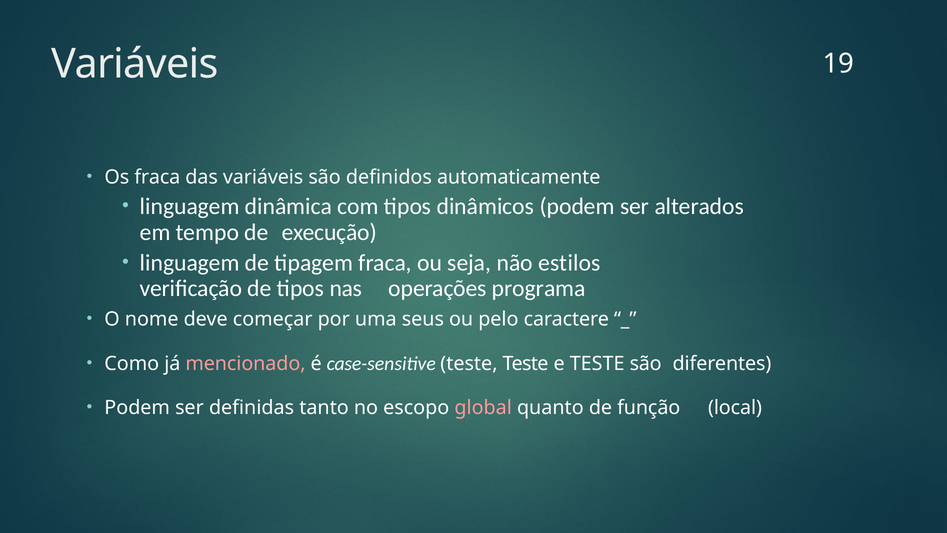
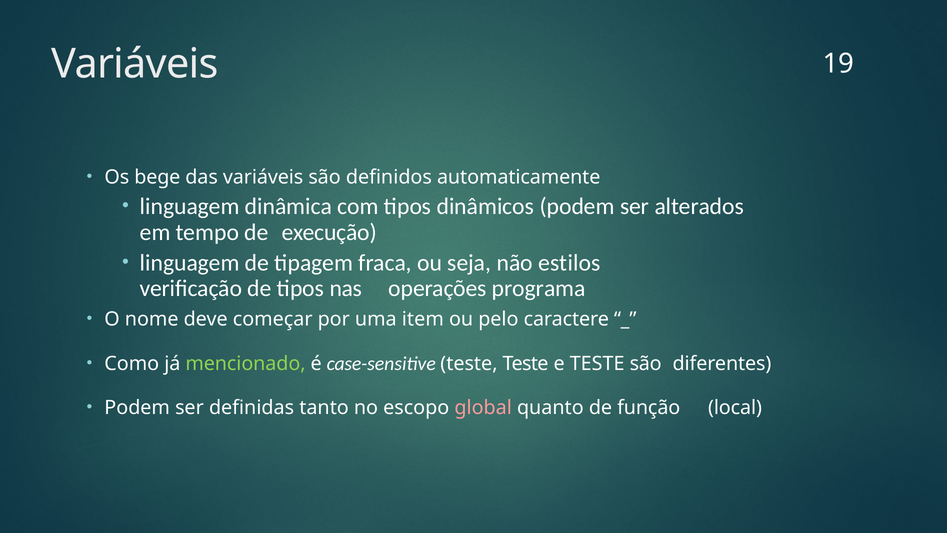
Os fraca: fraca -> bege
seus: seus -> item
mencionado colour: pink -> light green
